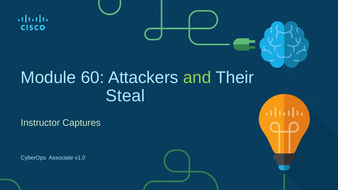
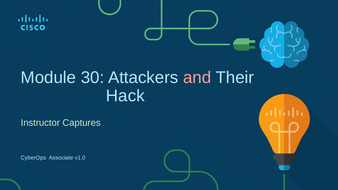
60: 60 -> 30
and colour: light green -> pink
Steal: Steal -> Hack
